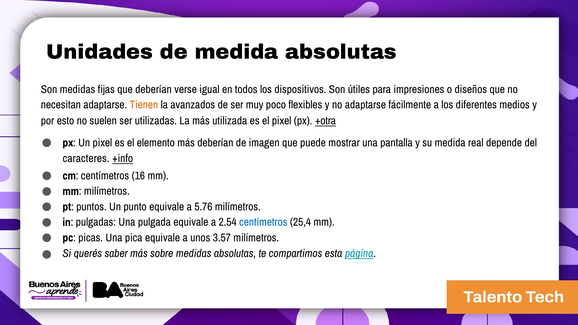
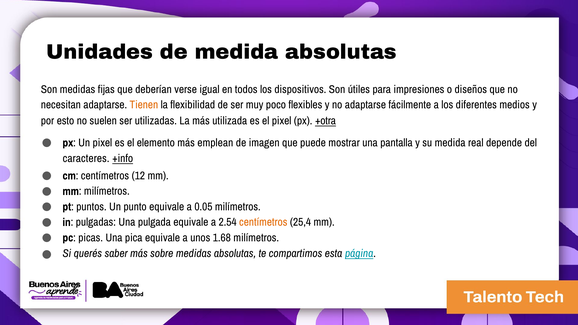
avanzados: avanzados -> flexibilidad
más deberían: deberían -> emplean
16: 16 -> 12
5.76: 5.76 -> 0.05
centímetros at (263, 222) colour: blue -> orange
3.57: 3.57 -> 1.68
